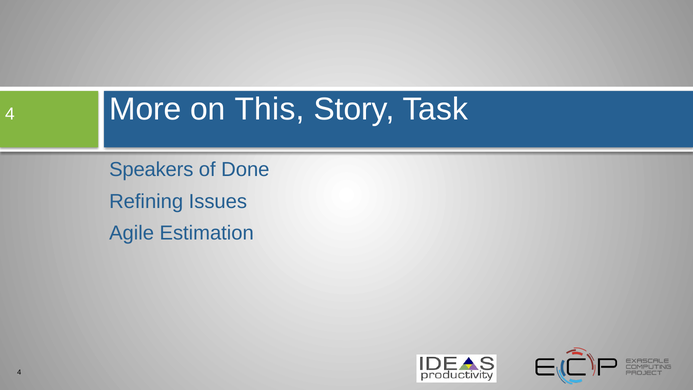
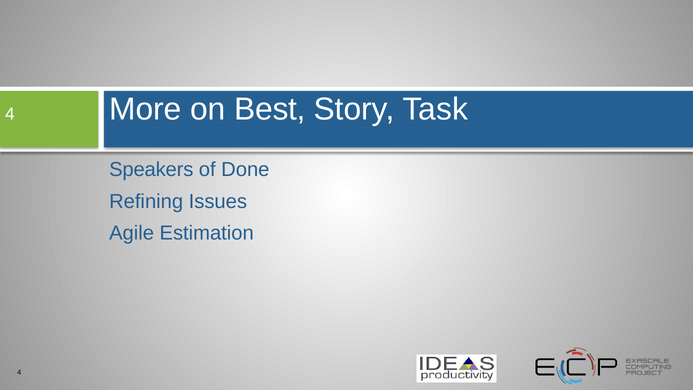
This: This -> Best
